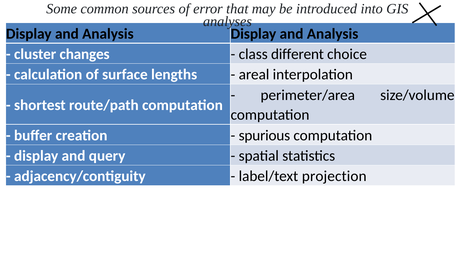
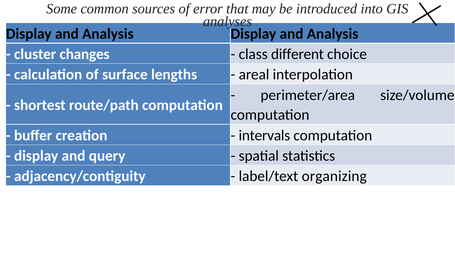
spurious: spurious -> intervals
projection: projection -> organizing
